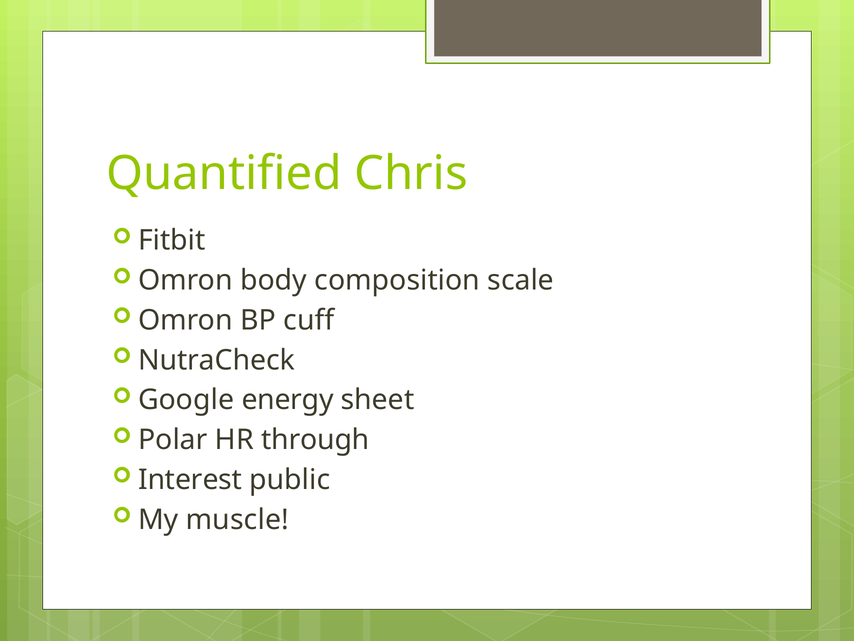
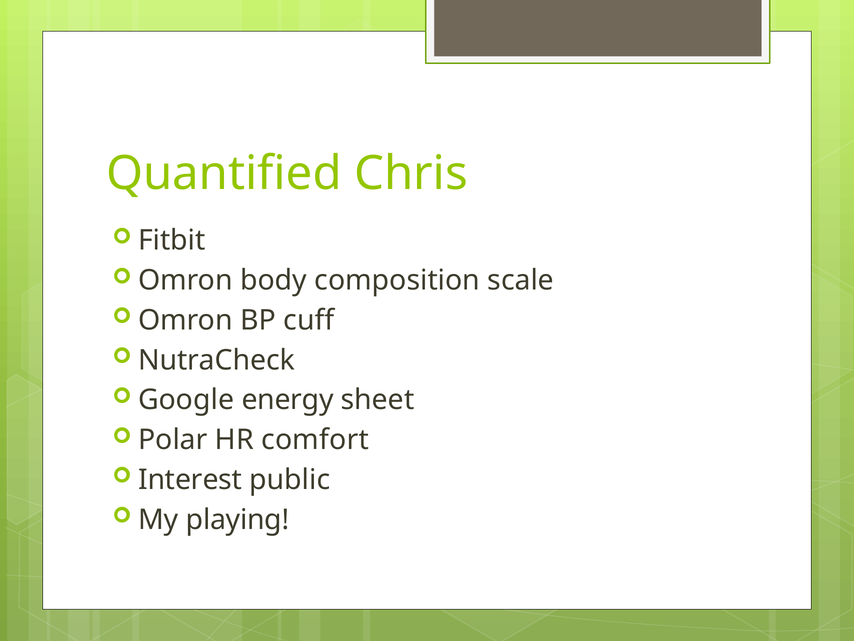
through: through -> comfort
muscle: muscle -> playing
